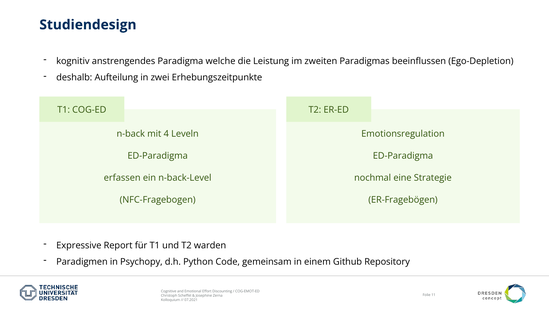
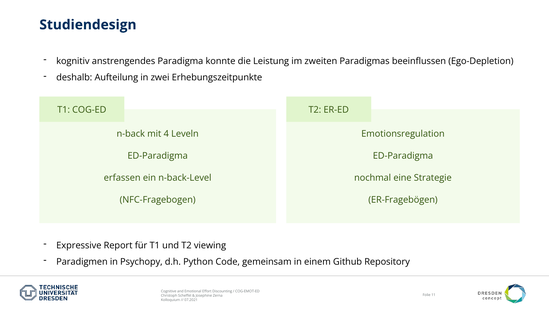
welche: welche -> konnte
warden: warden -> viewing
